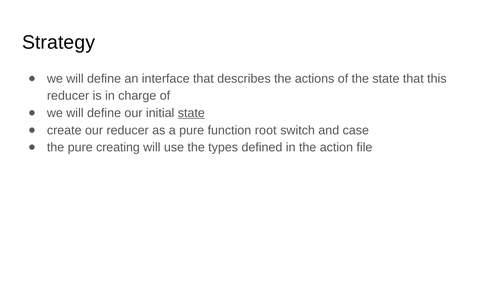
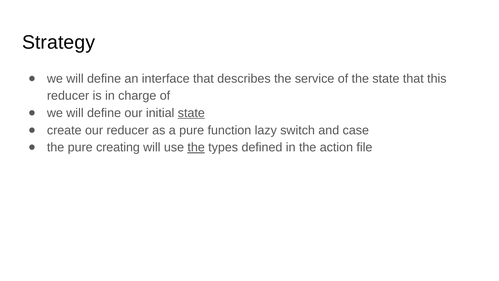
actions: actions -> service
root: root -> lazy
the at (196, 147) underline: none -> present
